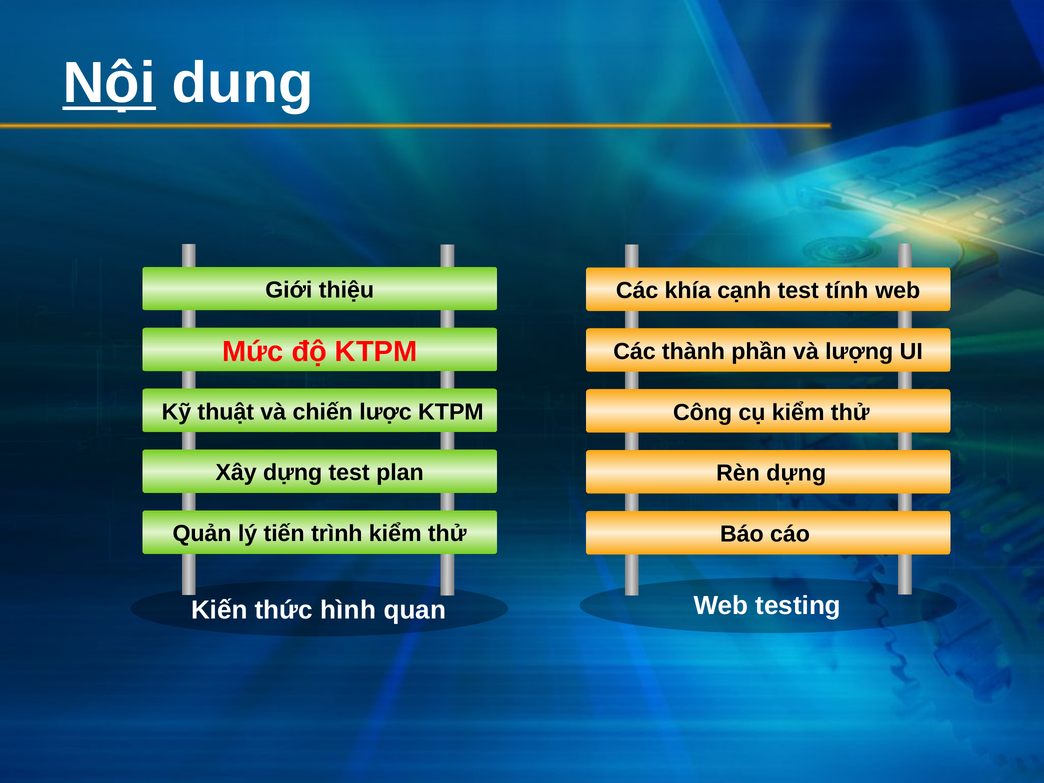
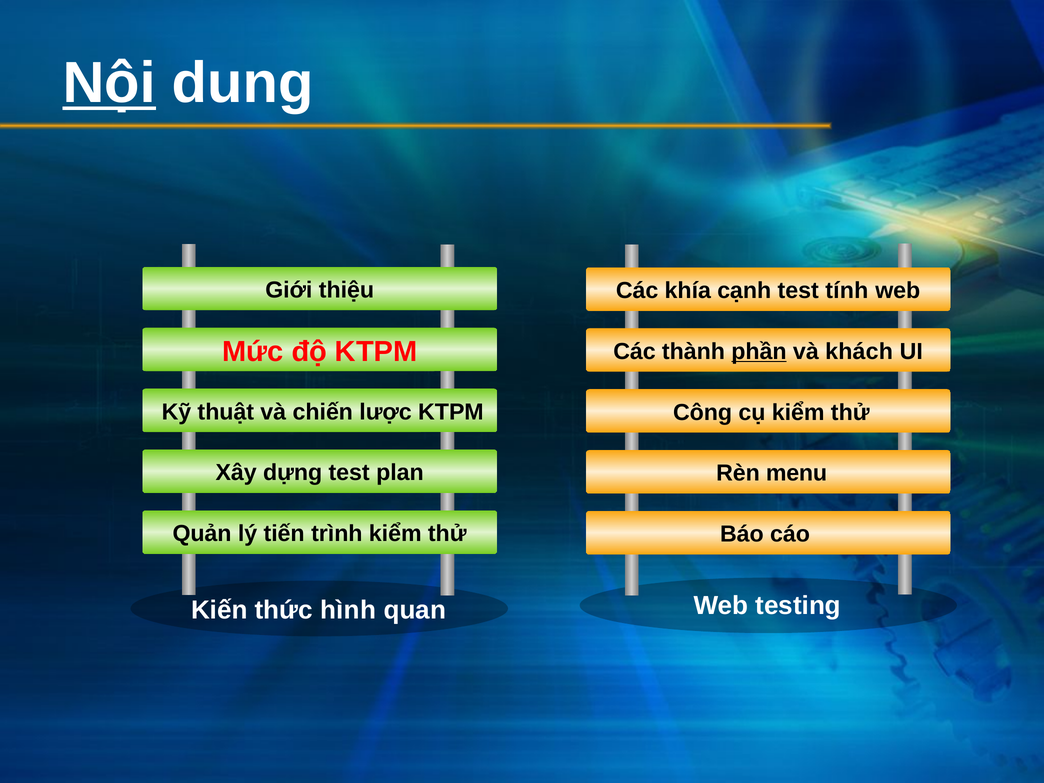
phần underline: none -> present
lượng: lượng -> khách
Rèn dựng: dựng -> menu
